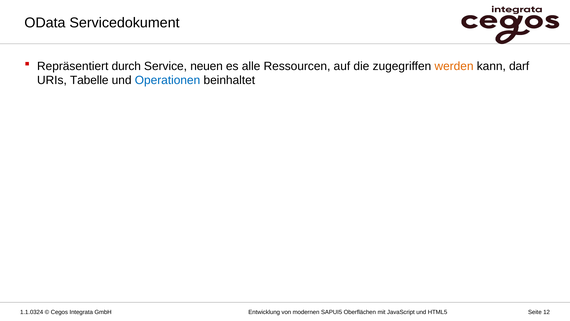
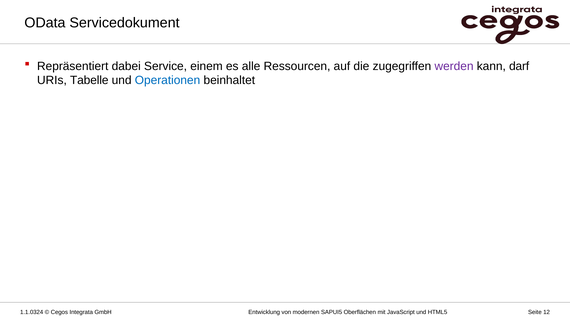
durch: durch -> dabei
neuen: neuen -> einem
werden colour: orange -> purple
